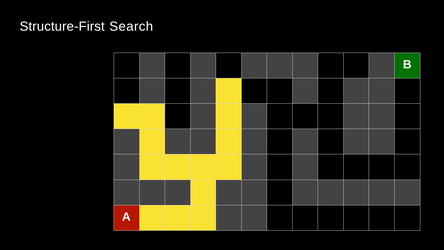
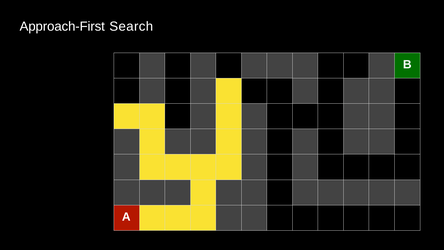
Structure-First: Structure-First -> Approach-First
